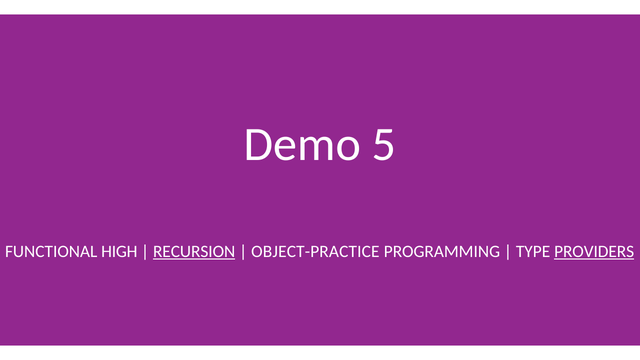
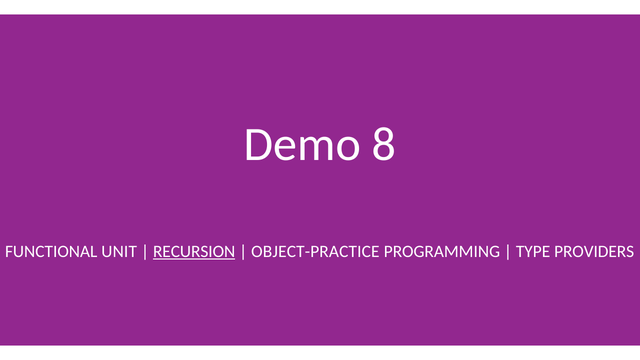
5: 5 -> 8
HIGH: HIGH -> UNIT
PROVIDERS underline: present -> none
